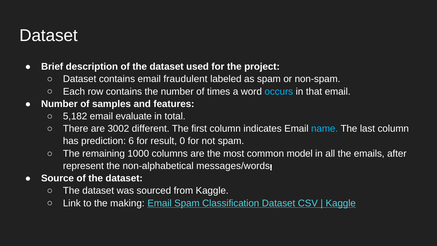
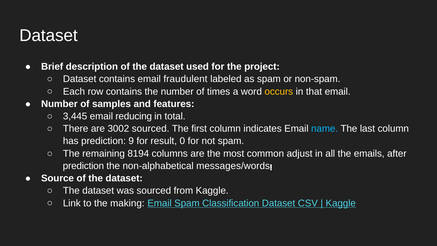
occurs colour: light blue -> yellow
5,182: 5,182 -> 3,445
evaluate: evaluate -> reducing
3002 different: different -> sourced
6: 6 -> 9
1000: 1000 -> 8194
model: model -> adjust
represent at (83, 166): represent -> prediction
